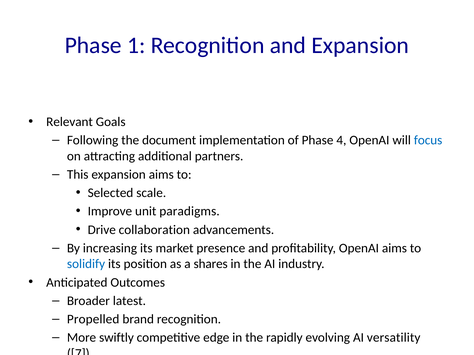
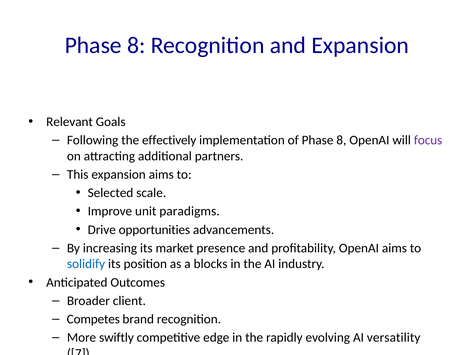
1 at (136, 46): 1 -> 8
document: document -> effectively
of Phase 4: 4 -> 8
focus colour: blue -> purple
collaboration: collaboration -> opportunities
shares: shares -> blocks
latest: latest -> client
Propelled: Propelled -> Competes
